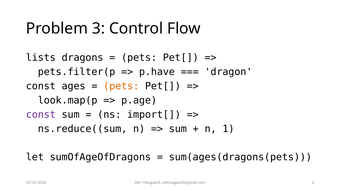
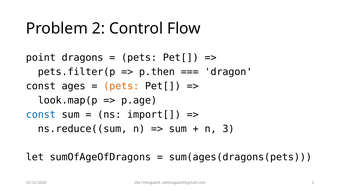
Problem 3: 3 -> 2
lists: lists -> point
p.have: p.have -> p.then
const at (41, 115) colour: purple -> blue
1: 1 -> 3
